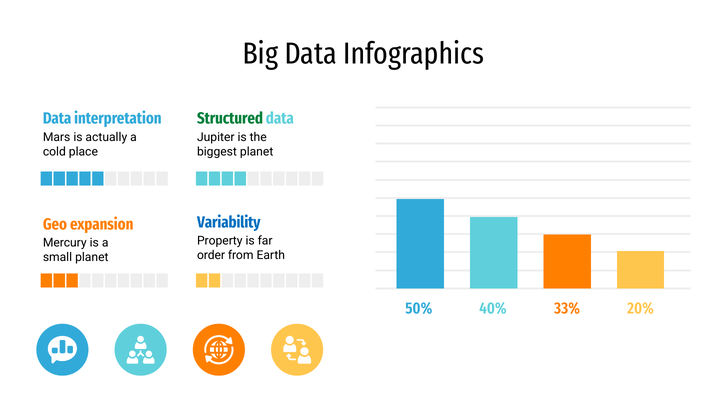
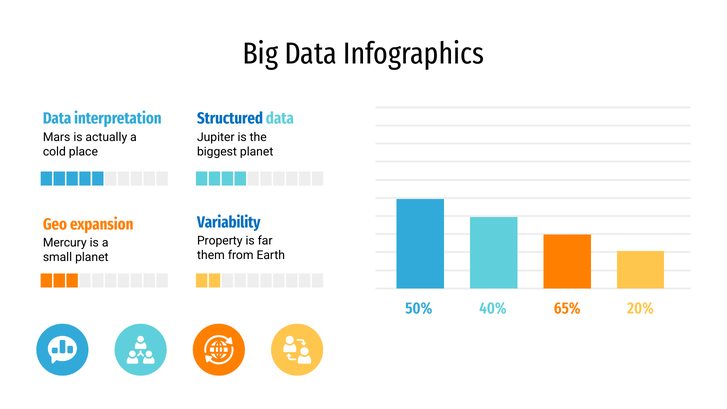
Structured colour: green -> blue
order: order -> them
33%: 33% -> 65%
